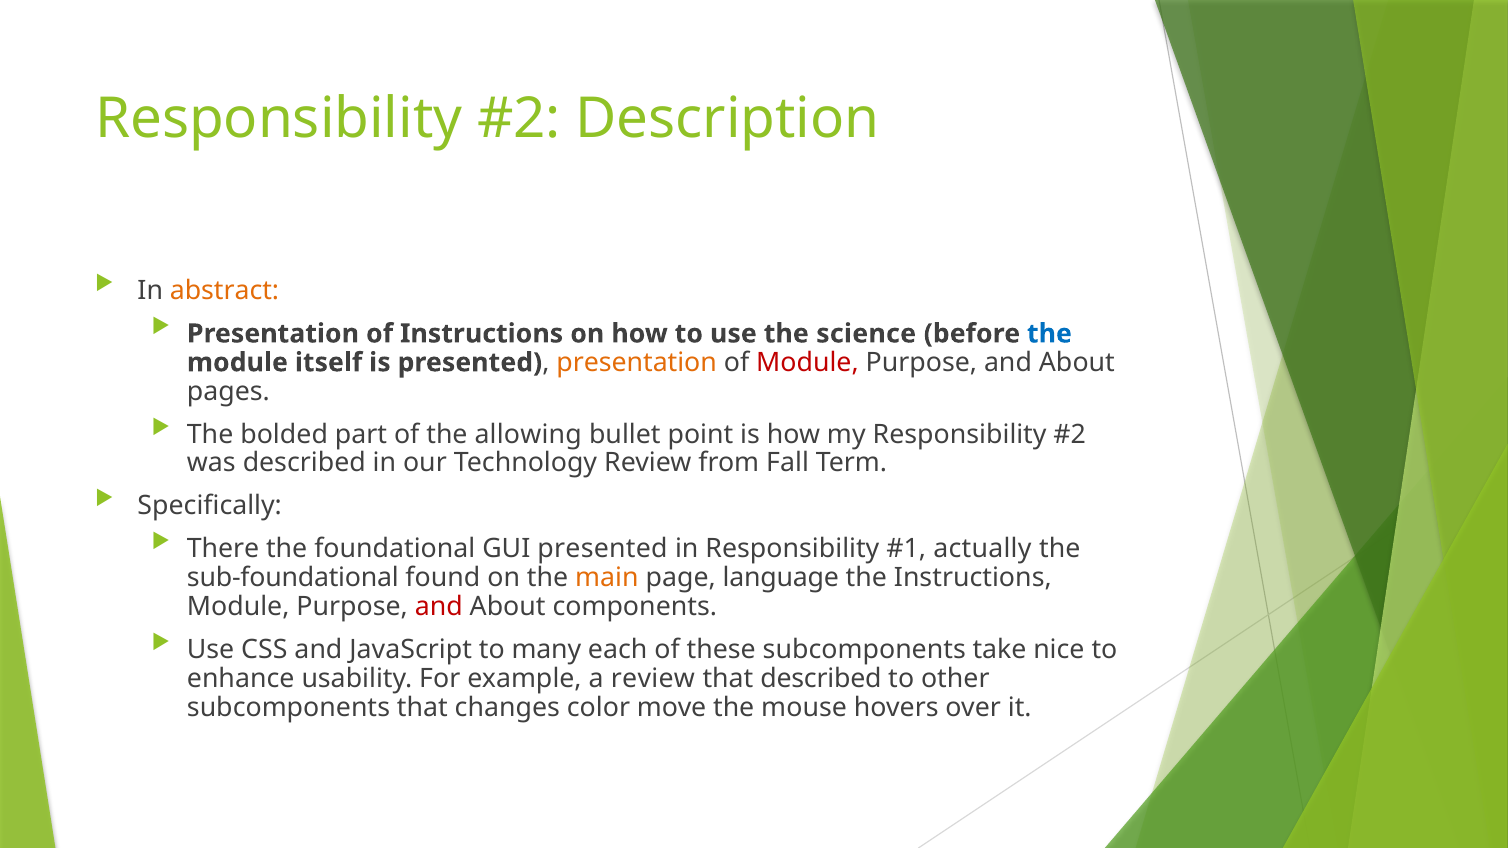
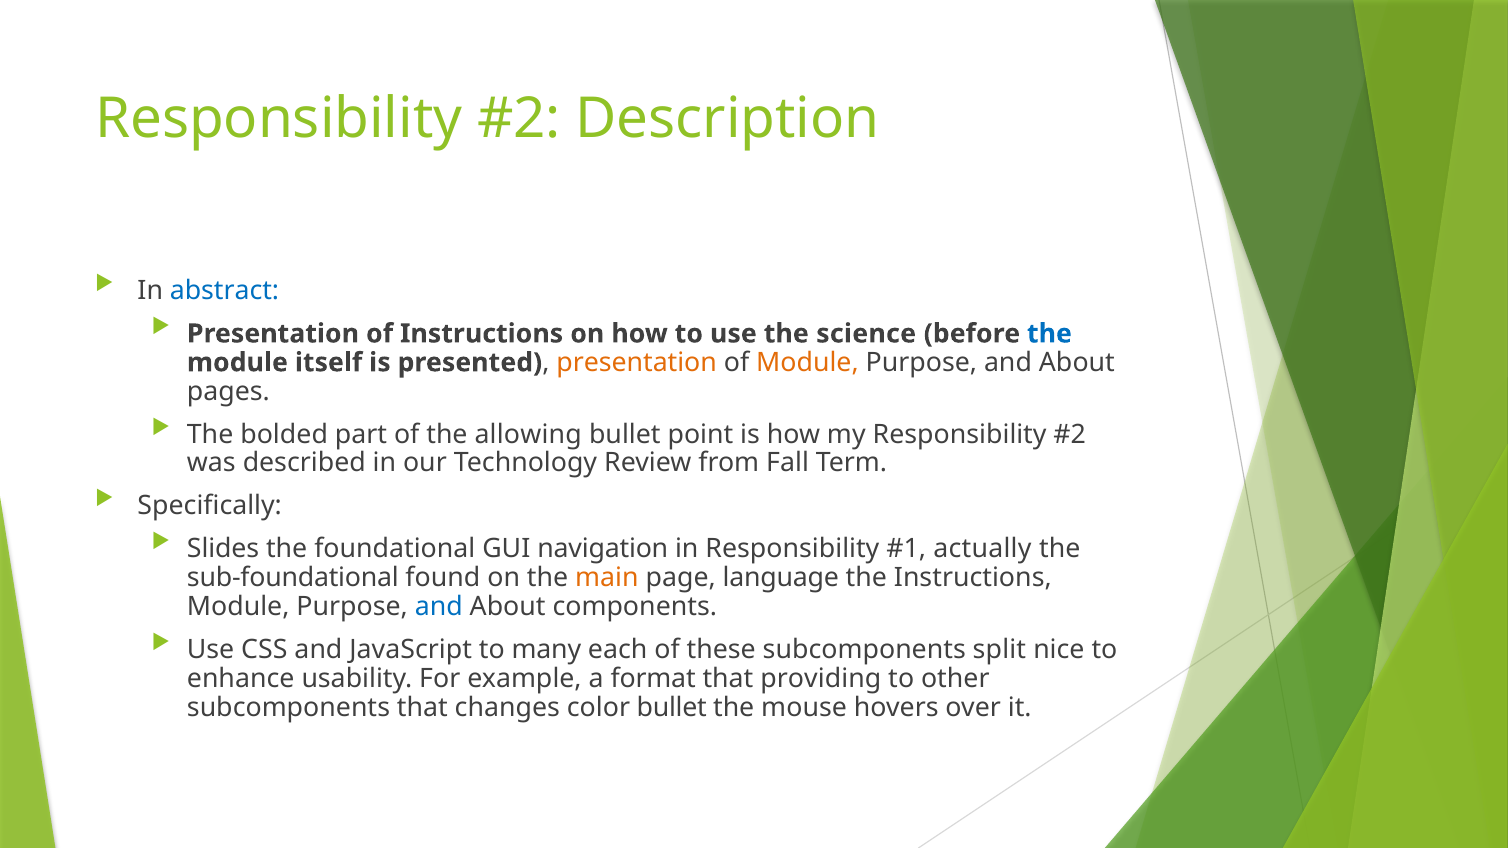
abstract colour: orange -> blue
Module at (807, 363) colour: red -> orange
There: There -> Slides
GUI presented: presented -> navigation
and at (439, 607) colour: red -> blue
take: take -> split
a review: review -> format
that described: described -> providing
color move: move -> bullet
